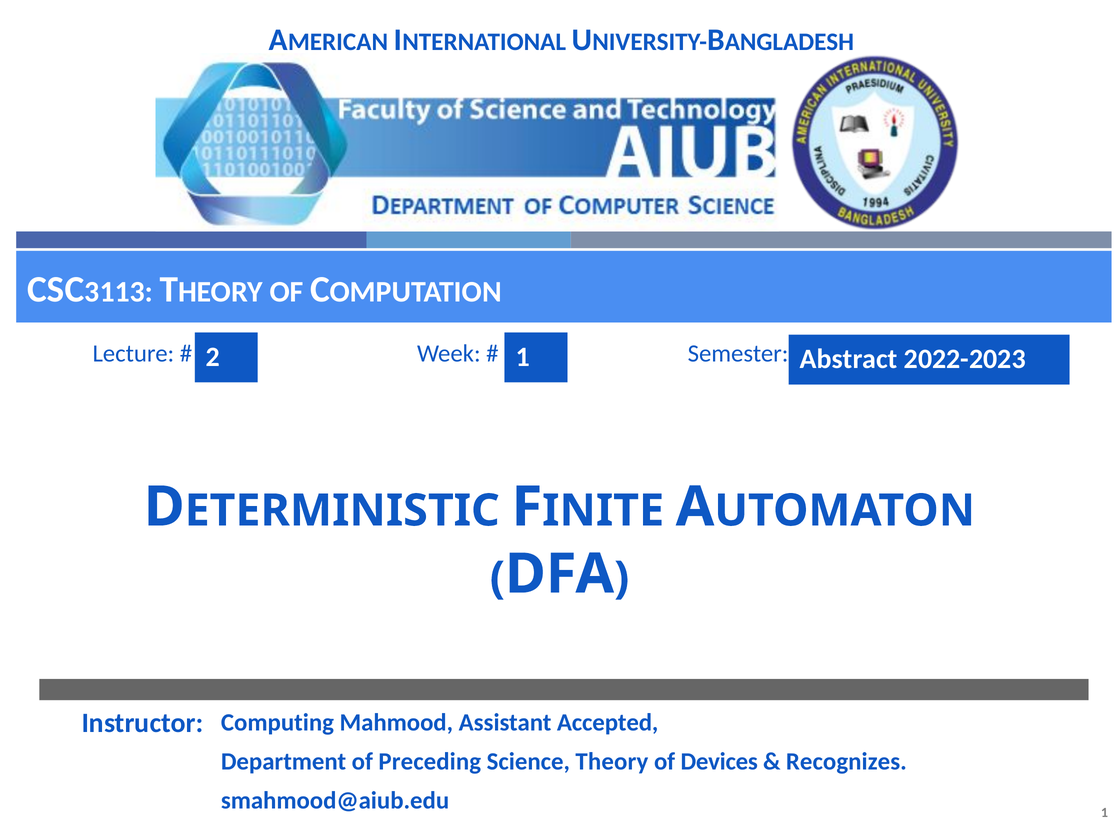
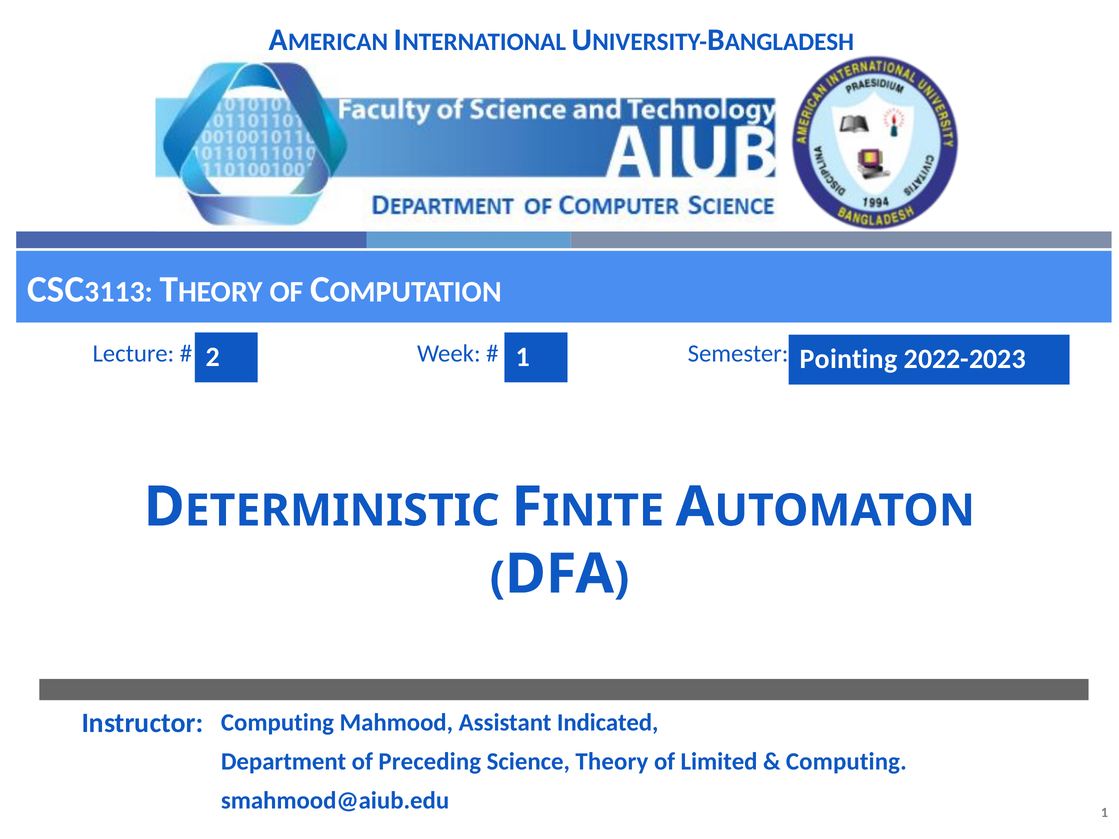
Abstract: Abstract -> Pointing
Accepted: Accepted -> Indicated
Devices: Devices -> Limited
Recognizes at (846, 762): Recognizes -> Computing
